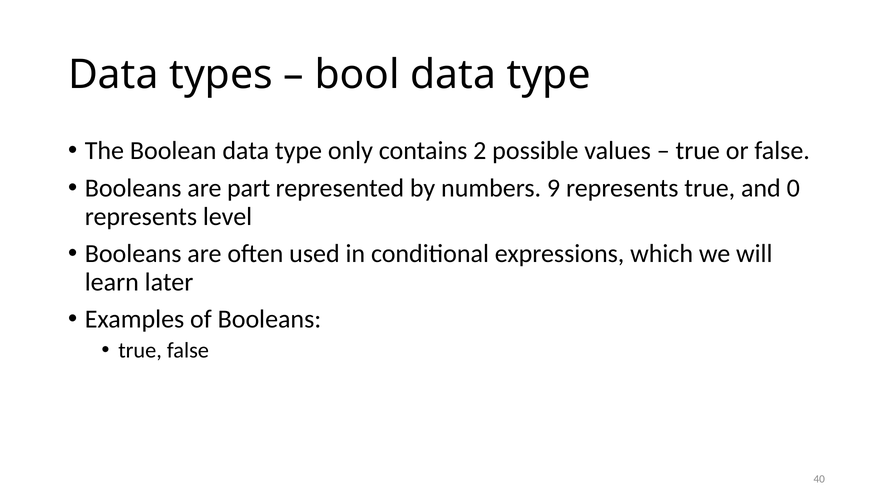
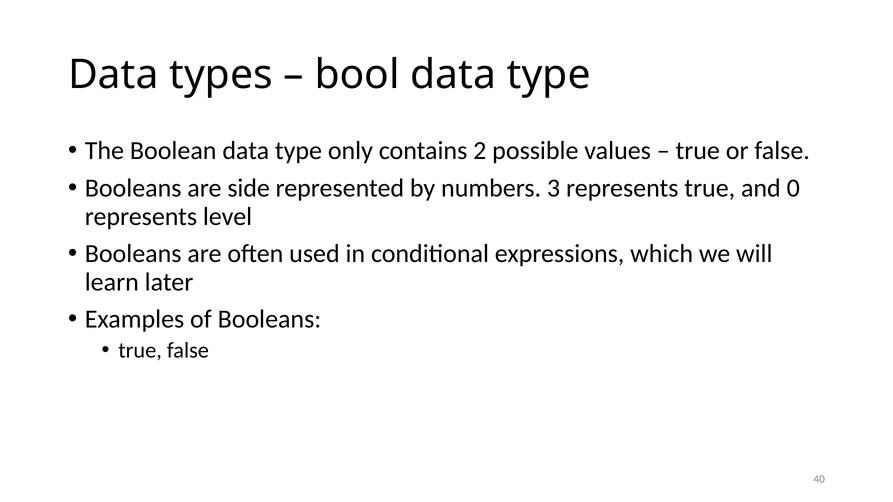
part: part -> side
9: 9 -> 3
